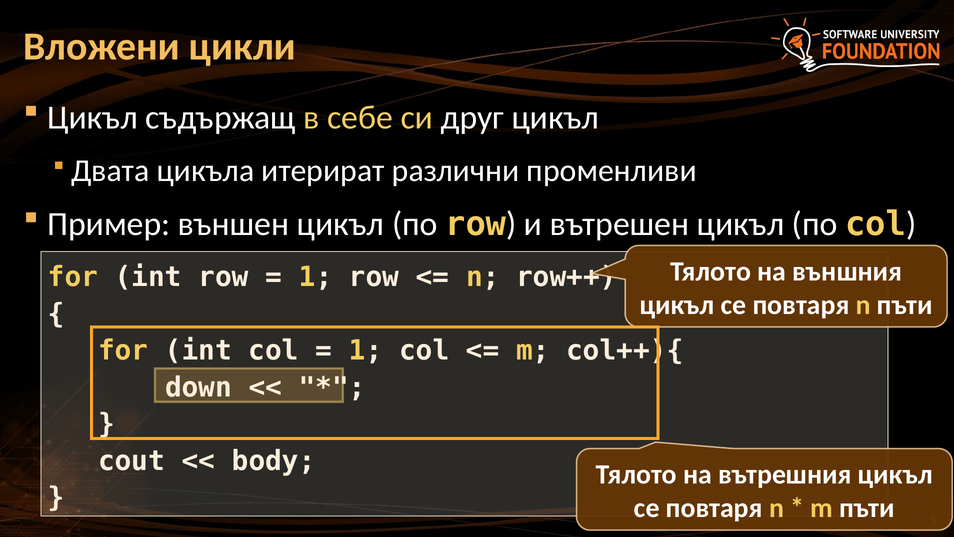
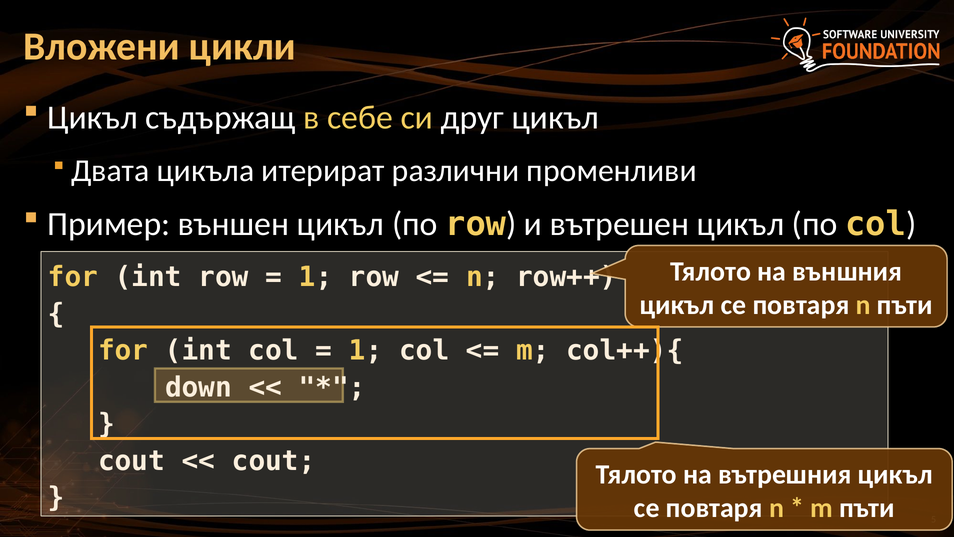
body at (274, 461): body -> cout
